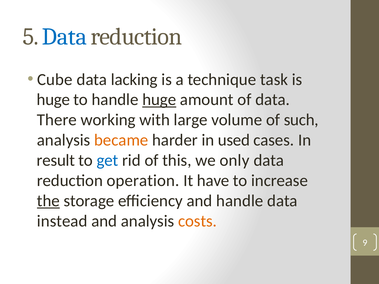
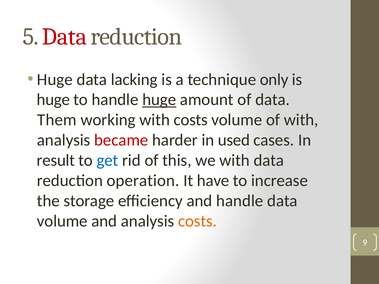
Data at (64, 37) colour: blue -> red
Cube at (55, 80): Cube -> Huge
task: task -> only
There: There -> Them
with large: large -> costs
of such: such -> with
became colour: orange -> red
we only: only -> with
the underline: present -> none
instead at (62, 221): instead -> volume
